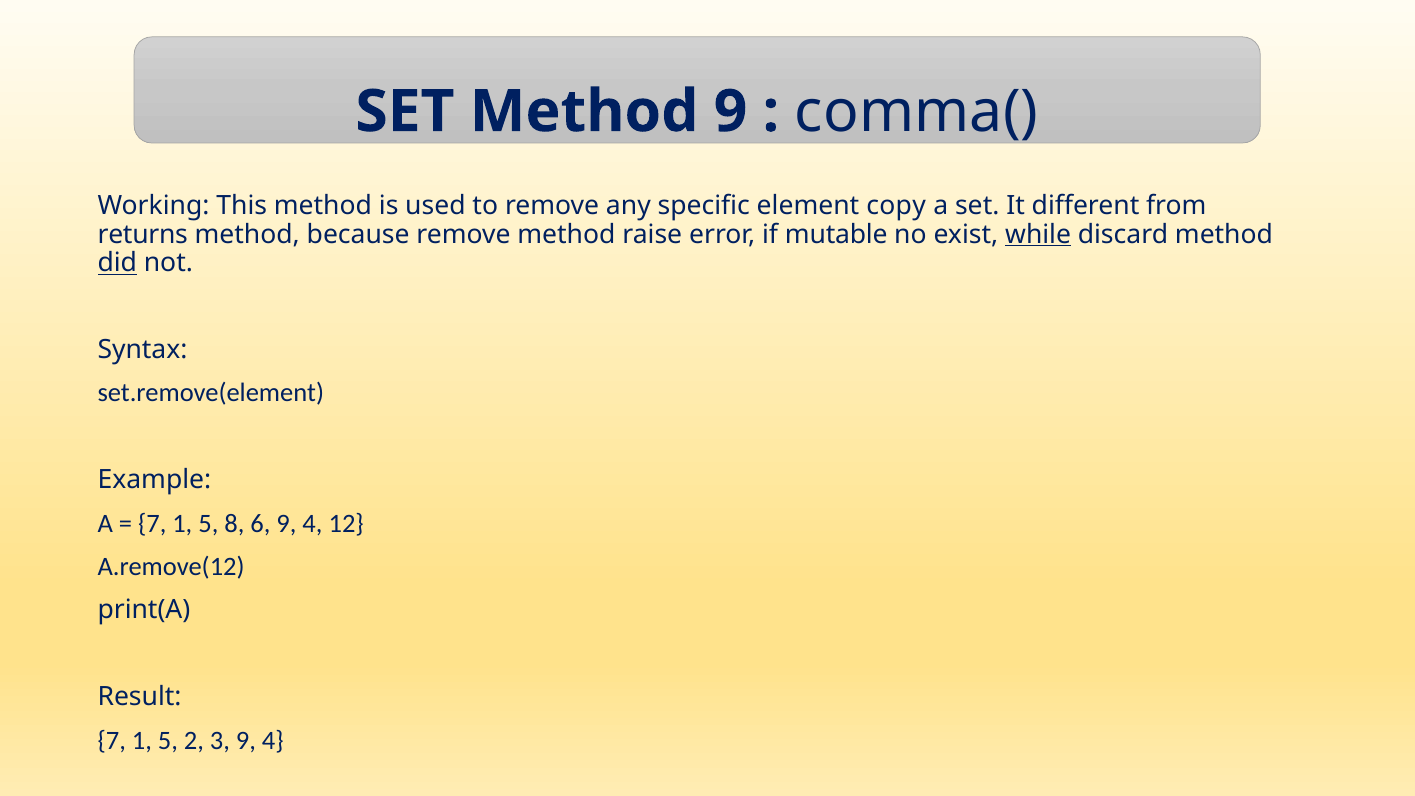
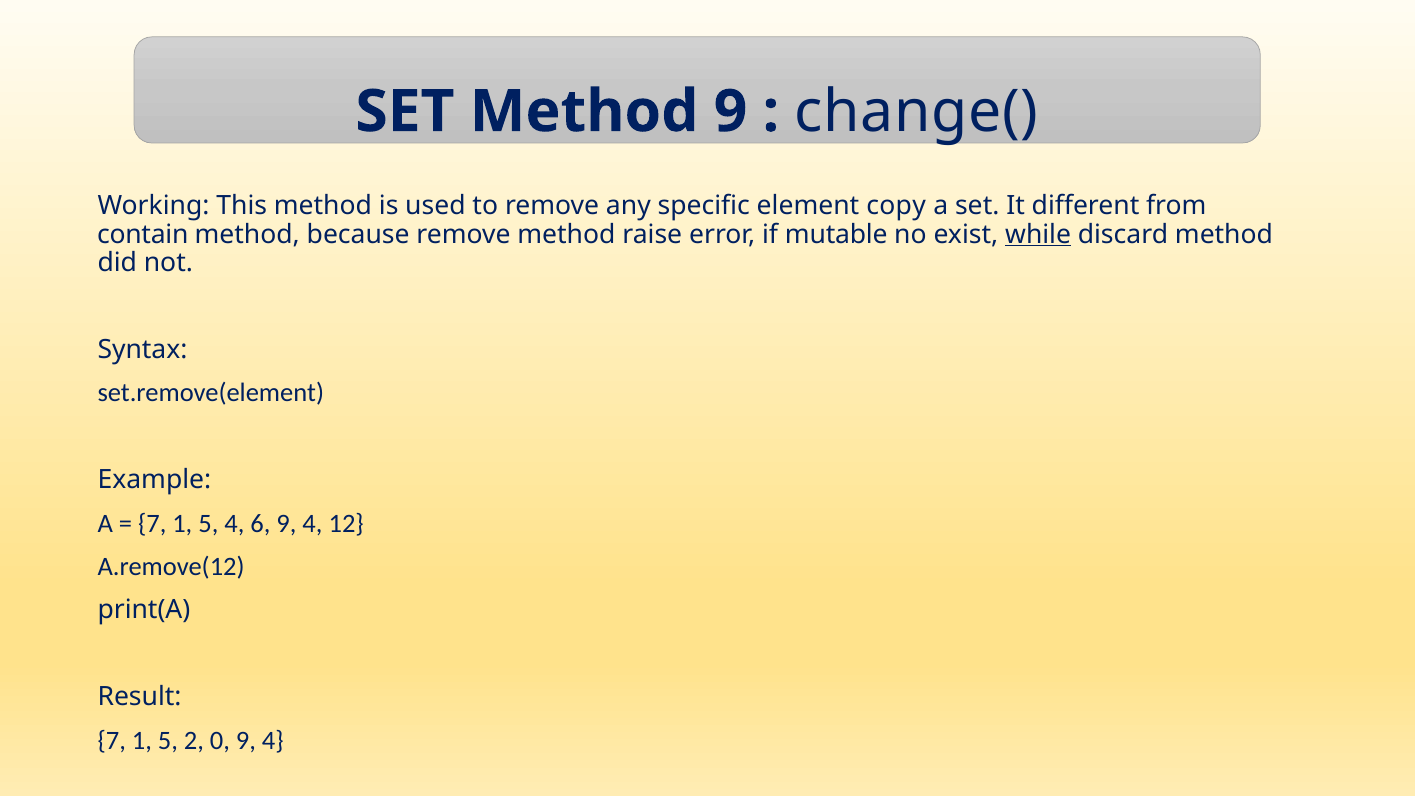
comma(: comma( -> change(
returns: returns -> contain
did underline: present -> none
5 8: 8 -> 4
3: 3 -> 0
